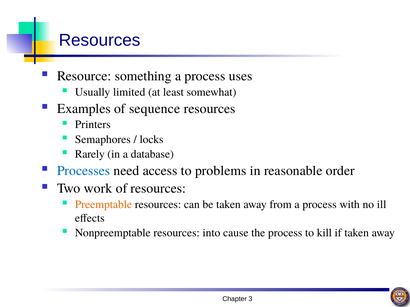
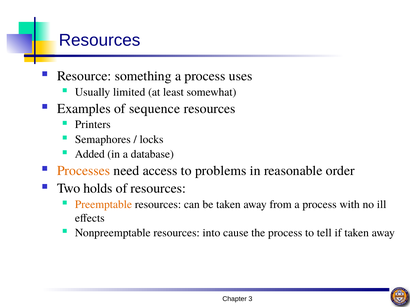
Rarely: Rarely -> Added
Processes colour: blue -> orange
work: work -> holds
kill: kill -> tell
